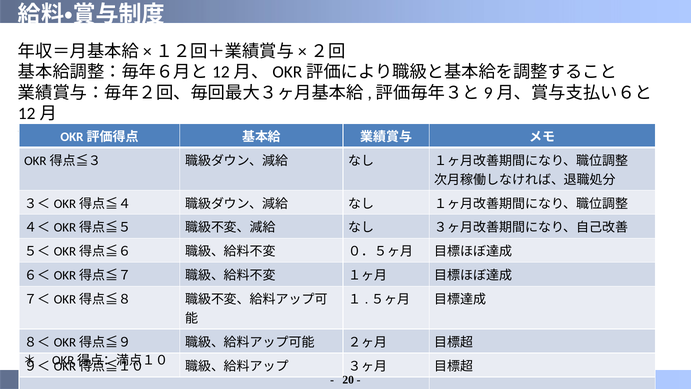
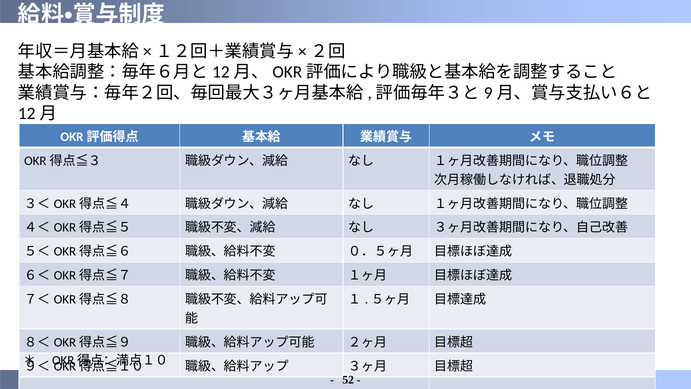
20: 20 -> 52
